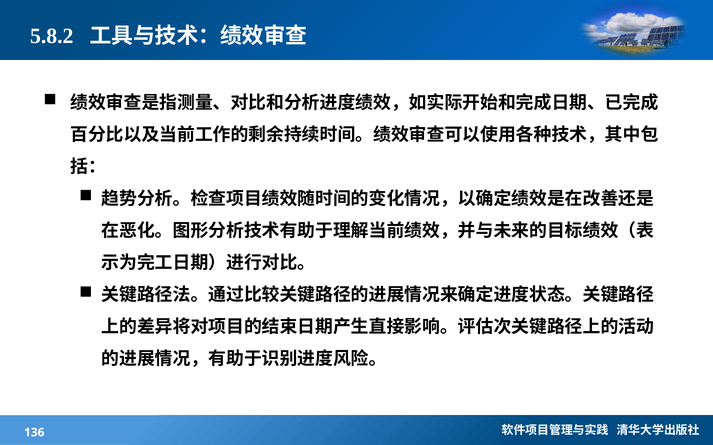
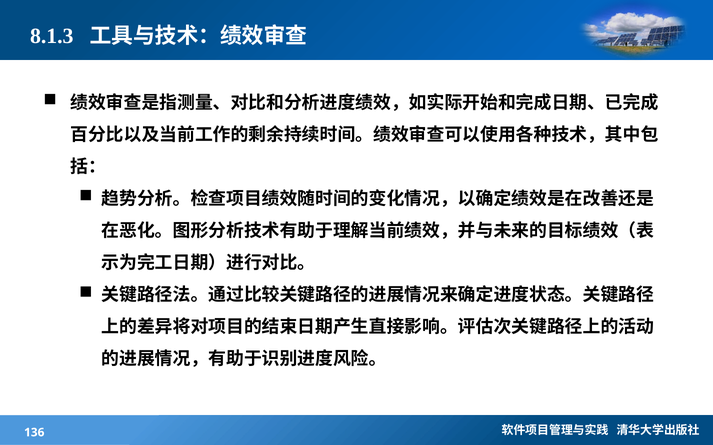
5.8.2: 5.8.2 -> 8.1.3
